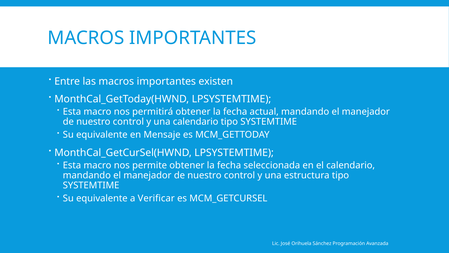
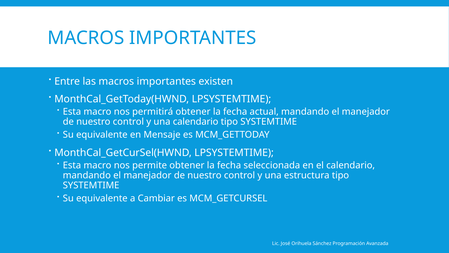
Verificar: Verificar -> Cambiar
